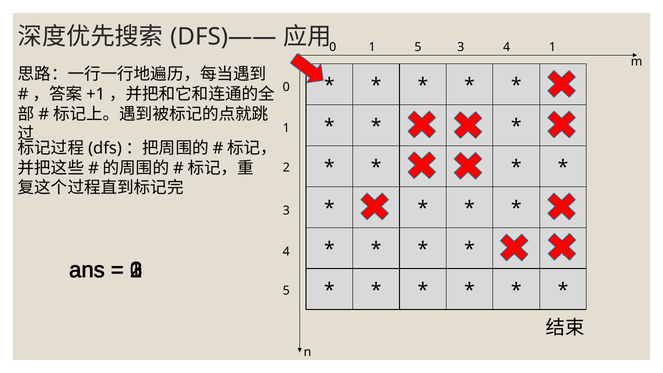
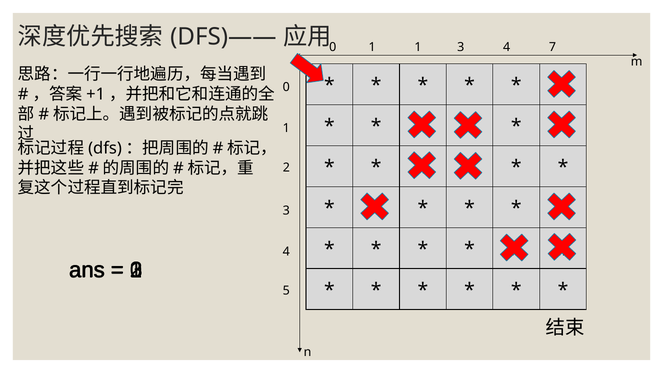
1 5: 5 -> 1
4 1: 1 -> 7
